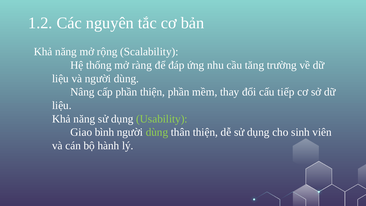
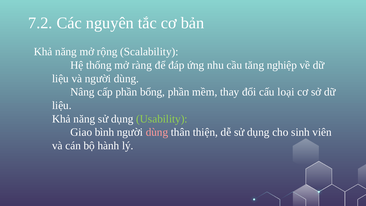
1.2: 1.2 -> 7.2
trường: trường -> nghiệp
phần thiện: thiện -> bổng
tiếp: tiếp -> loại
dùng at (157, 132) colour: light green -> pink
